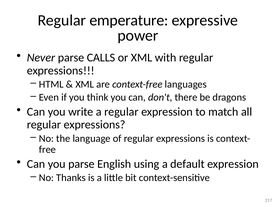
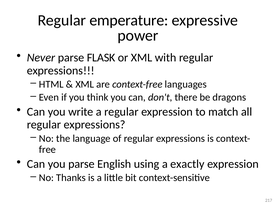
CALLS: CALLS -> FLASK
default: default -> exactly
